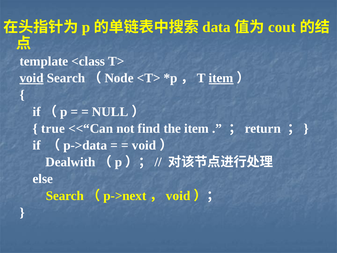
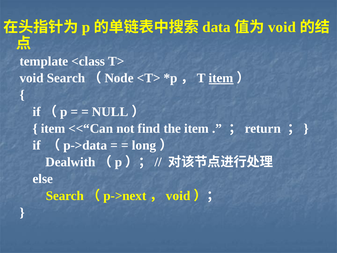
cout at (282, 27): cout -> void
void at (32, 78) underline: present -> none
true at (53, 128): true -> item
void at (144, 145): void -> long
